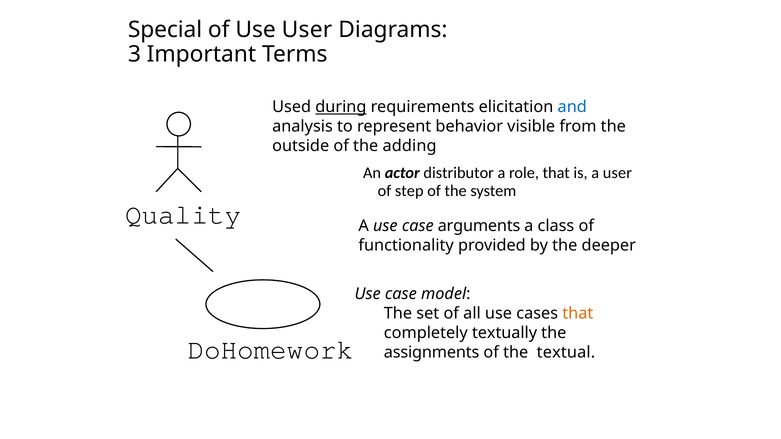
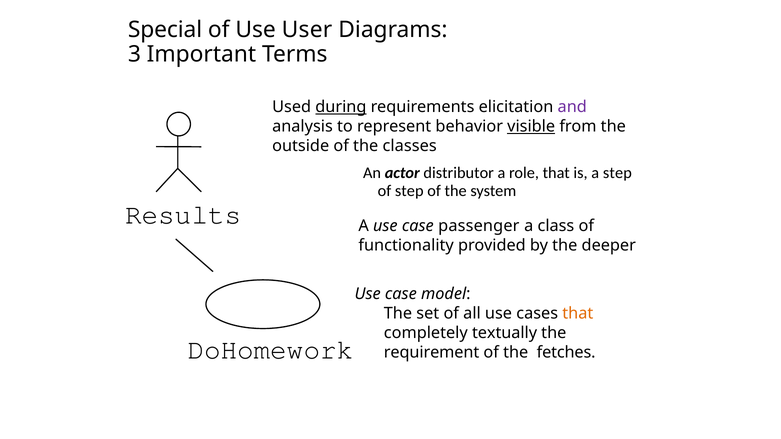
and colour: blue -> purple
visible underline: none -> present
adding: adding -> classes
a user: user -> step
Quality: Quality -> Results
arguments: arguments -> passenger
assignments: assignments -> requirement
textual: textual -> fetches
